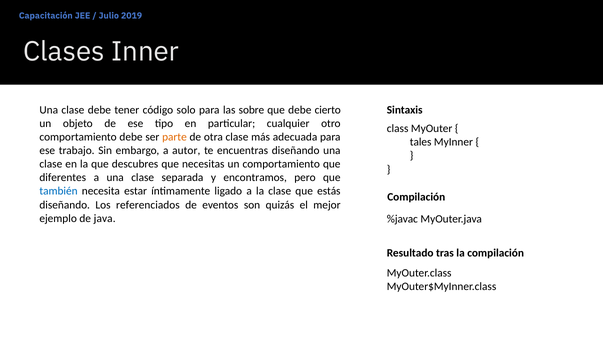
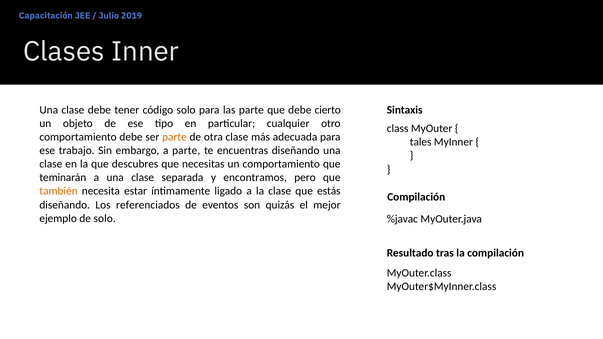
las sobre: sobre -> parte
a autor: autor -> parte
diferentes: diferentes -> teminarán
también colour: blue -> orange
de java: java -> solo
